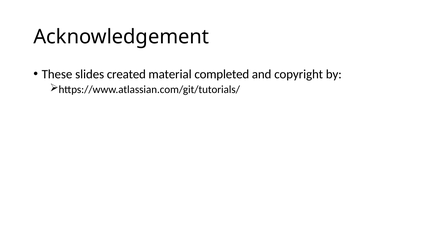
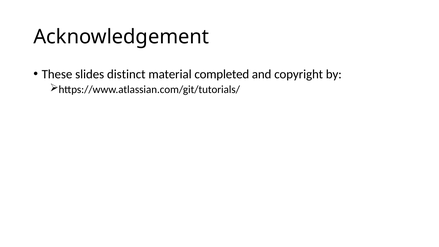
created: created -> distinct
